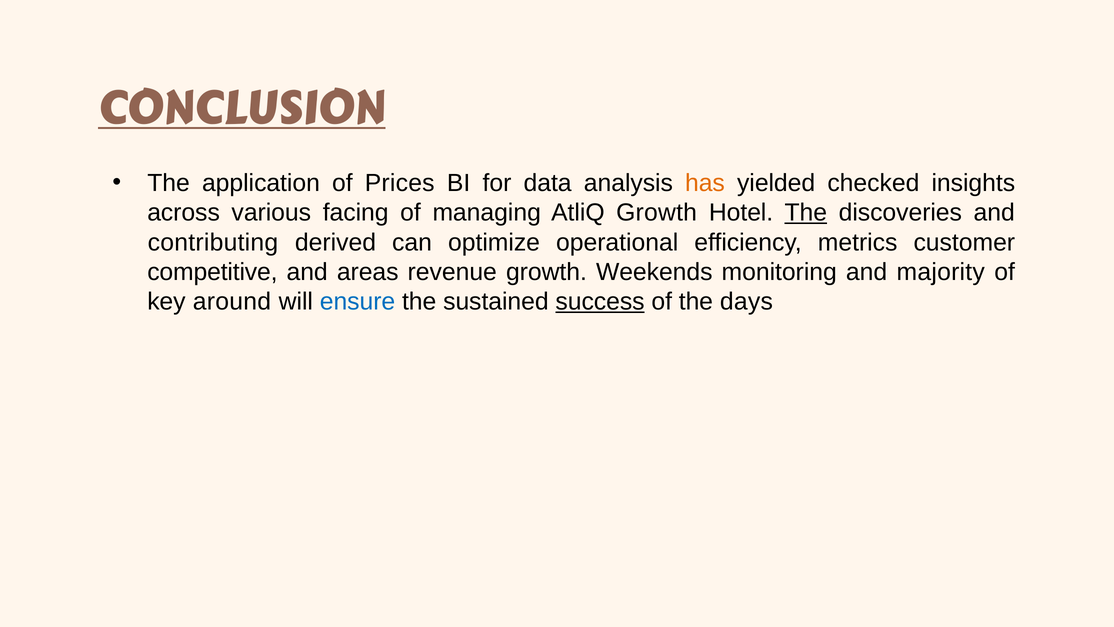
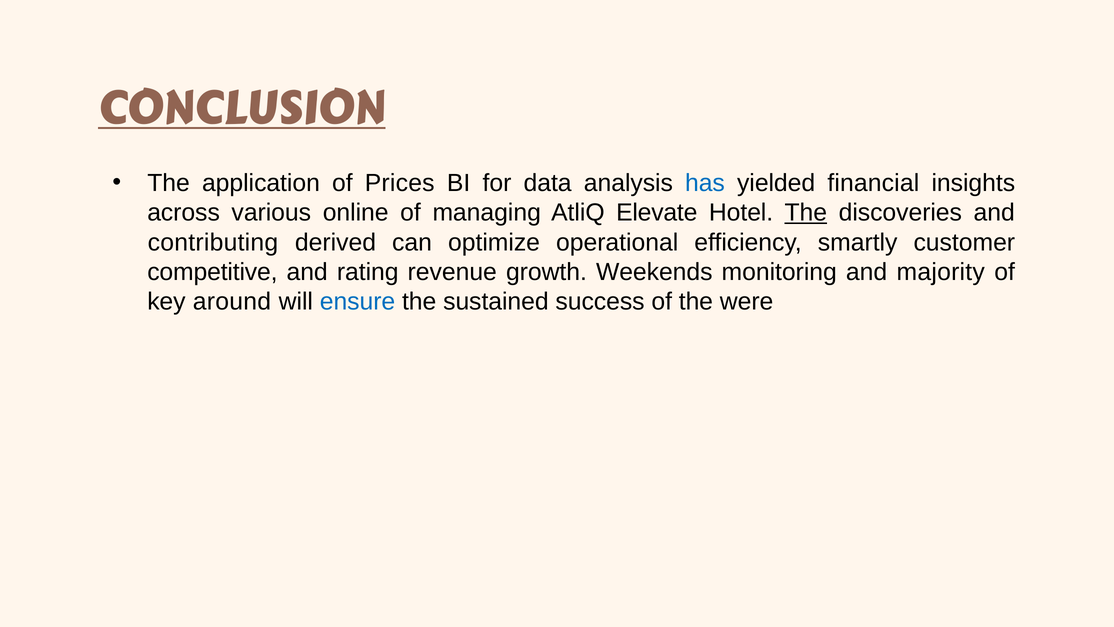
has colour: orange -> blue
checked: checked -> financial
facing: facing -> online
AtliQ Growth: Growth -> Elevate
metrics: metrics -> smartly
areas: areas -> rating
success underline: present -> none
days: days -> were
